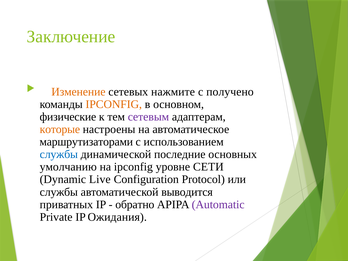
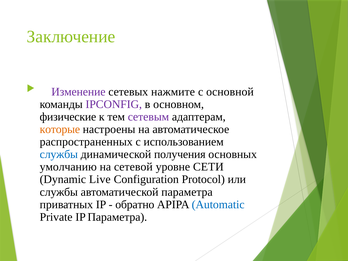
Изменение colour: orange -> purple
получено: получено -> основной
IPCONFIG at (114, 104) colour: orange -> purple
маршрутизаторами: маршрутизаторами -> распространенных
последние: последние -> получения
на ipconfig: ipconfig -> сетевой
автоматической выводится: выводится -> параметра
Automatic colour: purple -> blue
IP Ожидания: Ожидания -> Параметра
